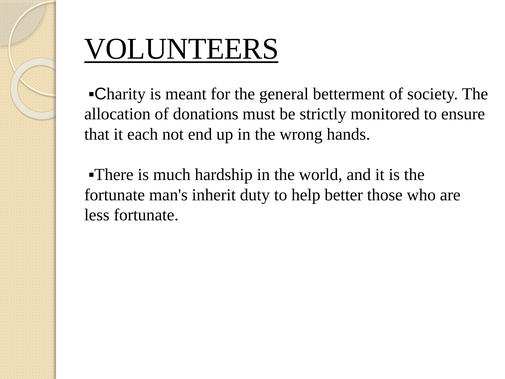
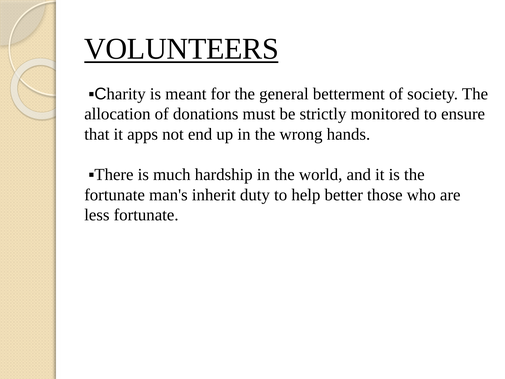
each: each -> apps
